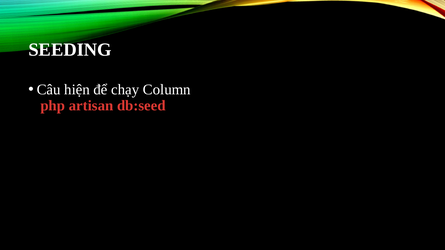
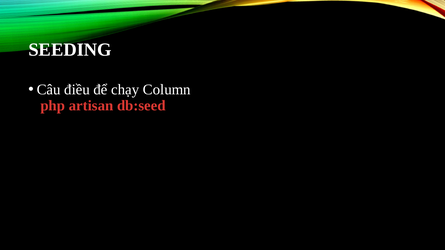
hiện: hiện -> điều
